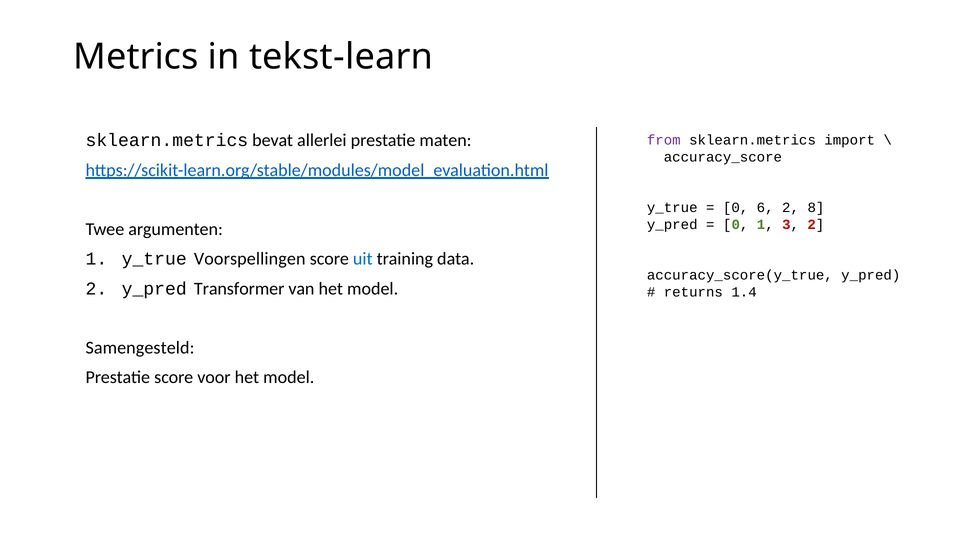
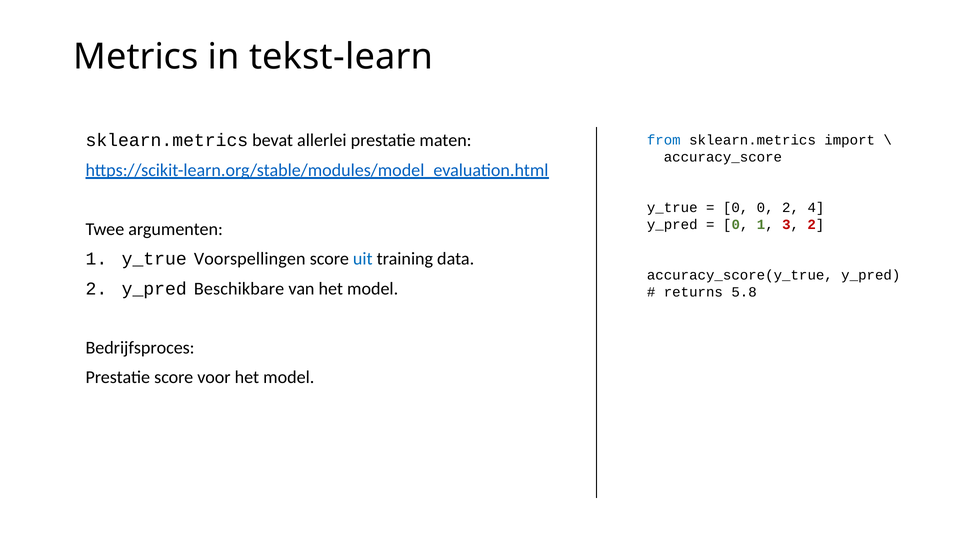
from colour: purple -> blue
0 6: 6 -> 0
8: 8 -> 4
Transformer: Transformer -> Beschikbare
1.4: 1.4 -> 5.8
Samengesteld: Samengesteld -> Bedrijfsproces
